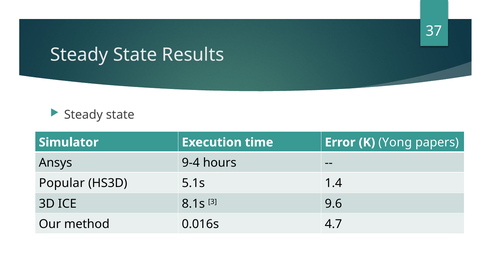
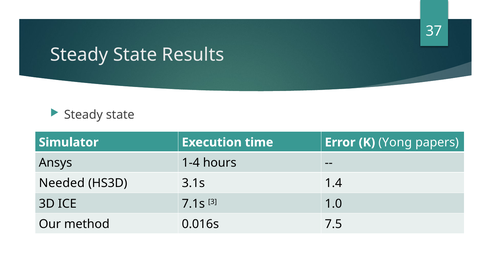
9-4: 9-4 -> 1-4
Popular: Popular -> Needed
5.1s: 5.1s -> 3.1s
8.1s: 8.1s -> 7.1s
9.6: 9.6 -> 1.0
4.7: 4.7 -> 7.5
